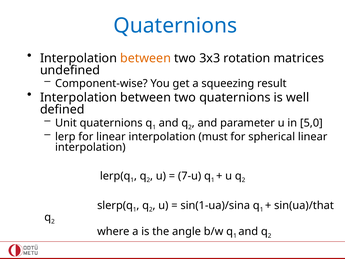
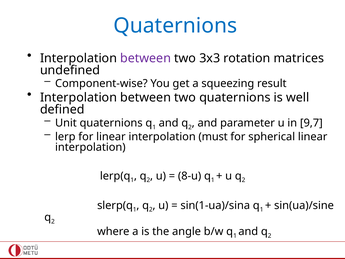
between at (146, 58) colour: orange -> purple
5,0: 5,0 -> 9,7
7-u: 7-u -> 8-u
sin(ua)/that: sin(ua)/that -> sin(ua)/sine
